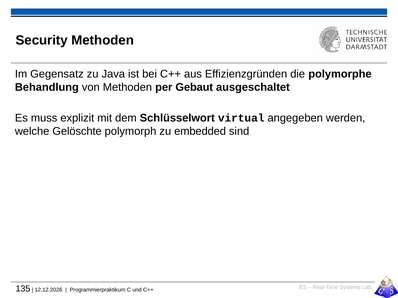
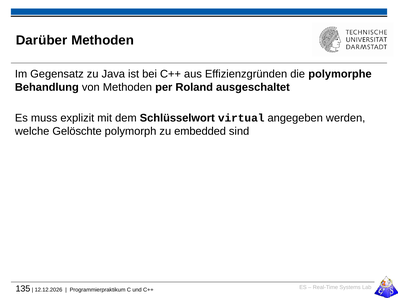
Security: Security -> Darüber
Gebaut: Gebaut -> Roland
